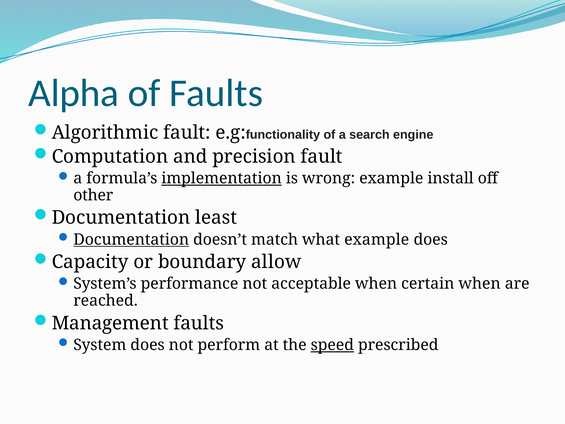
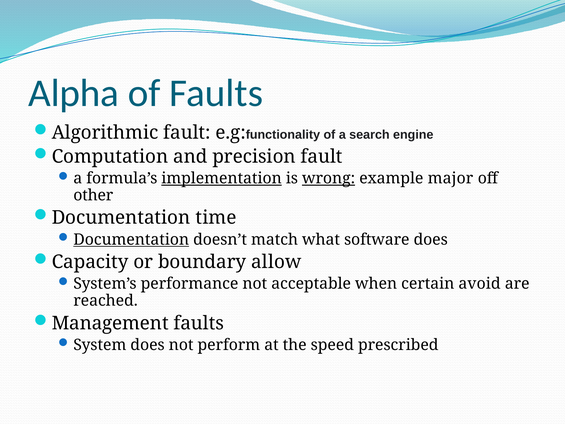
wrong underline: none -> present
install: install -> major
least: least -> time
what example: example -> software
certain when: when -> avoid
speed underline: present -> none
